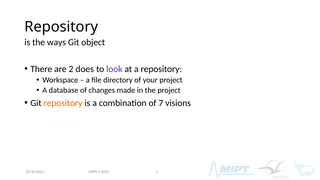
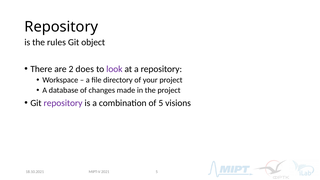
ways: ways -> rules
repository at (63, 103) colour: orange -> purple
of 7: 7 -> 5
